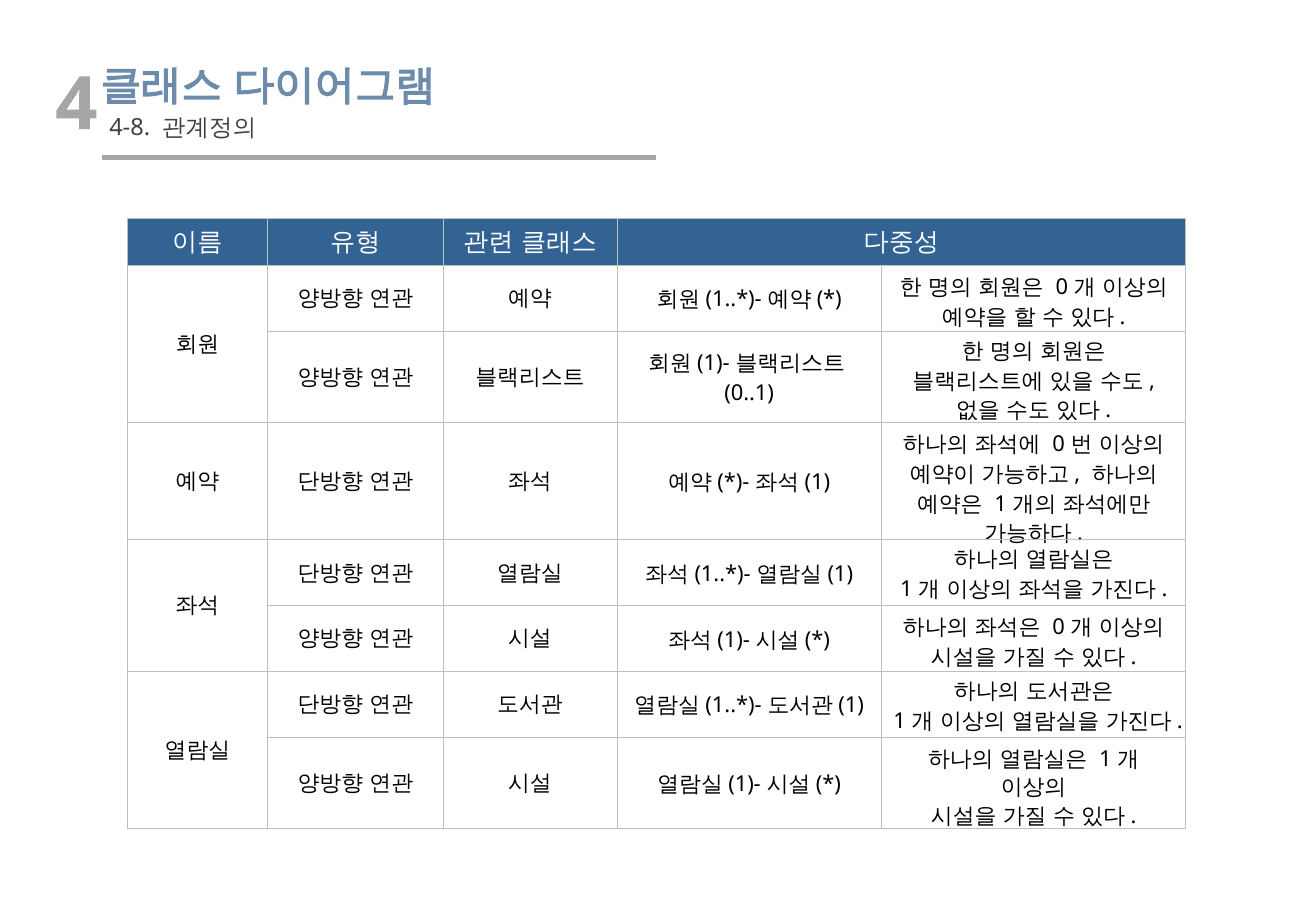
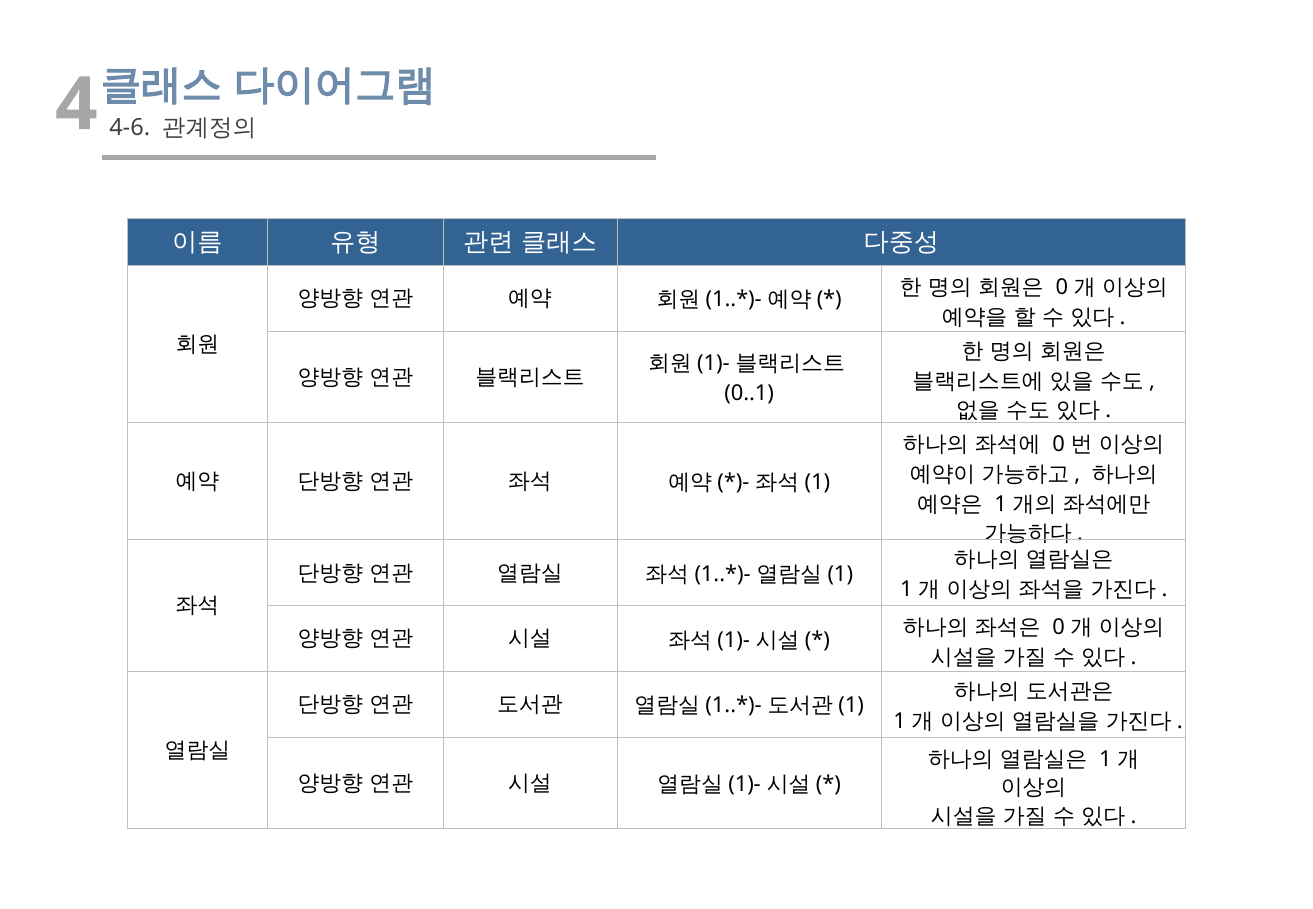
4-8: 4-8 -> 4-6
